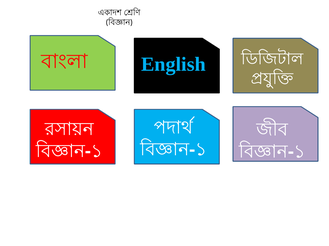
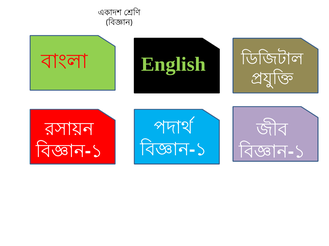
English colour: light blue -> light green
